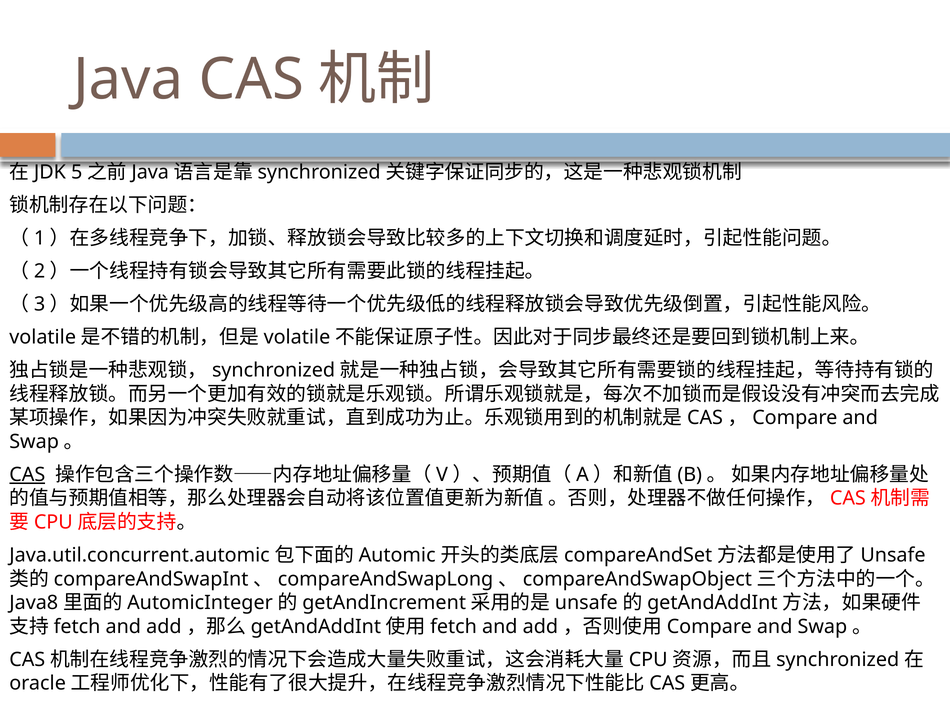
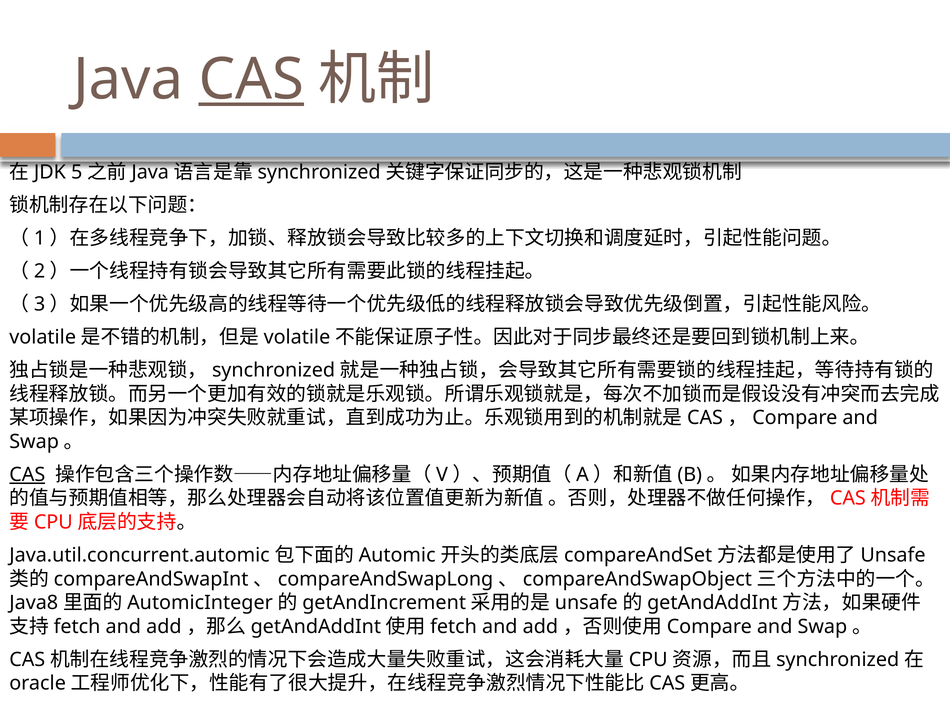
CAS at (251, 79) underline: none -> present
